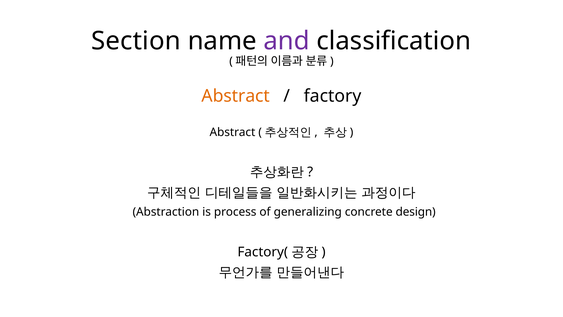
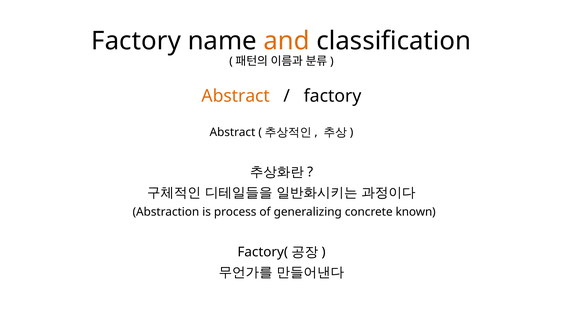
Section at (136, 41): Section -> Factory
and colour: purple -> orange
design: design -> known
